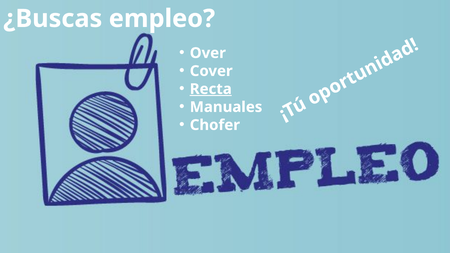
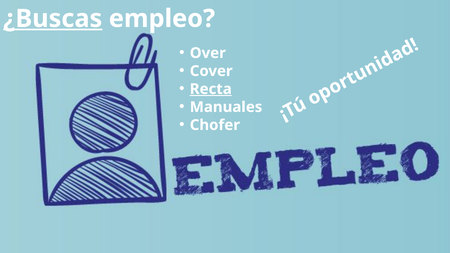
¿Buscas underline: none -> present
